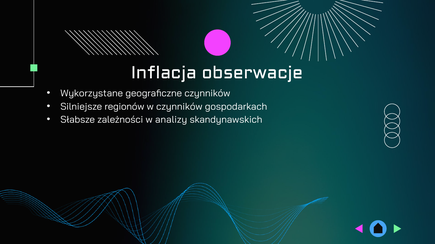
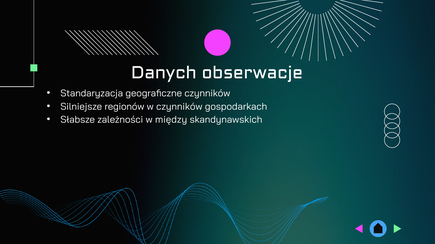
Inflacja: Inflacja -> Danych
Wykorzystane: Wykorzystane -> Standaryzacja
analizy: analizy -> między
